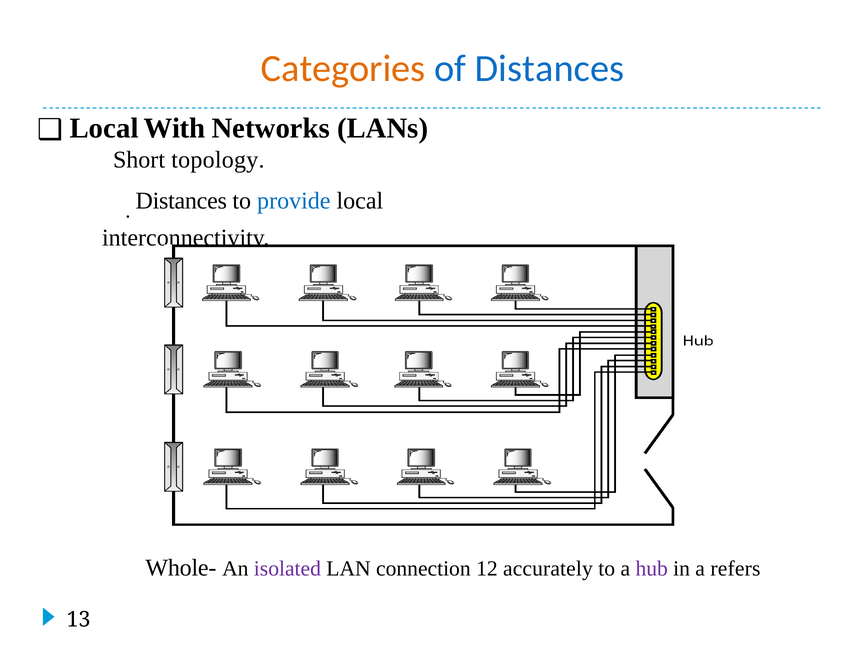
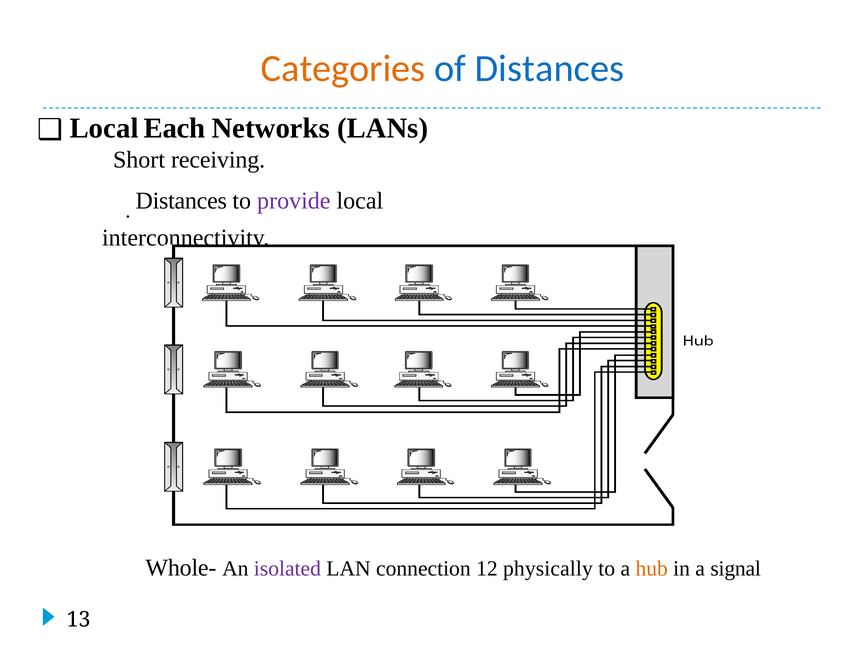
With: With -> Each
topology: topology -> receiving
provide colour: blue -> purple
accurately: accurately -> physically
hub colour: purple -> orange
refers: refers -> signal
